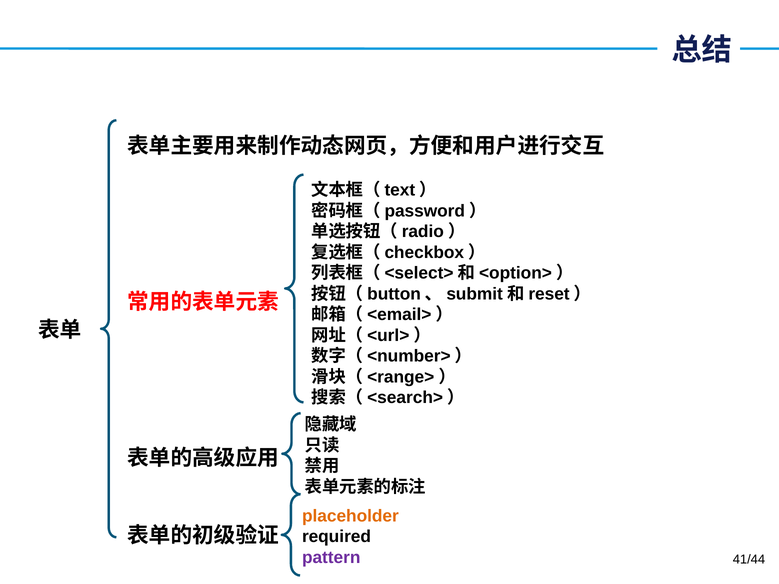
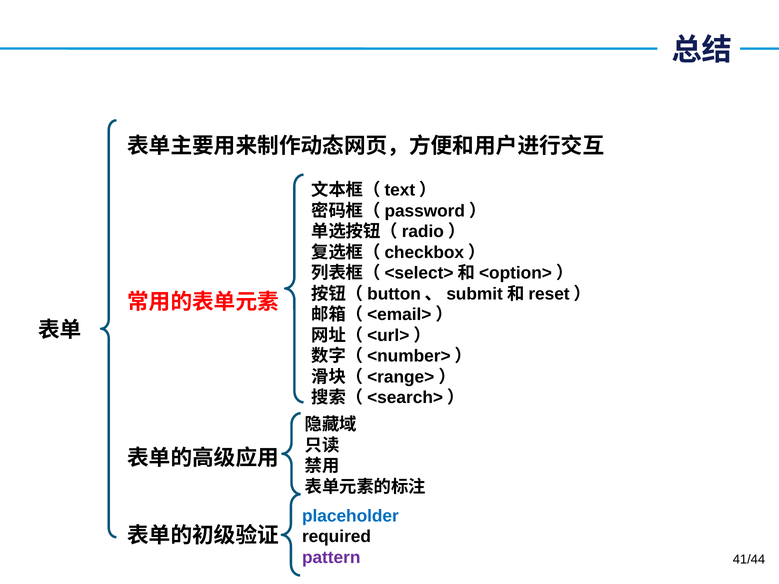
placeholder colour: orange -> blue
